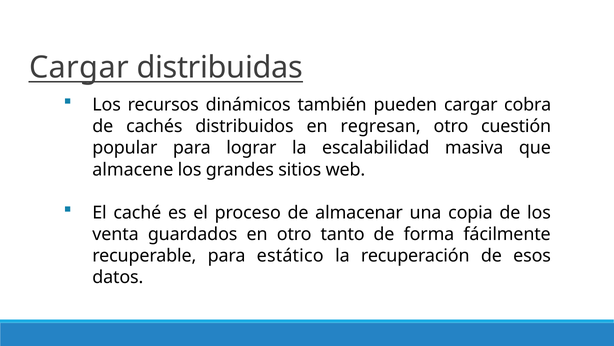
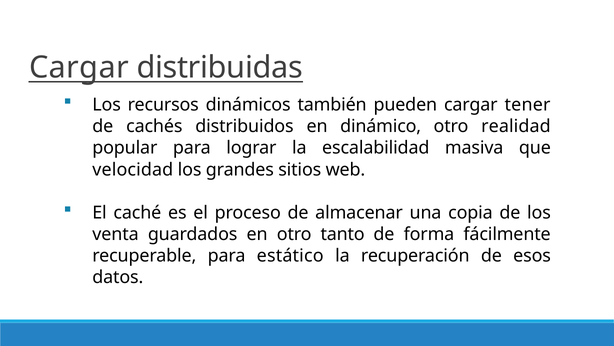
cobra: cobra -> tener
regresan: regresan -> dinámico
cuestión: cuestión -> realidad
almacene: almacene -> velocidad
